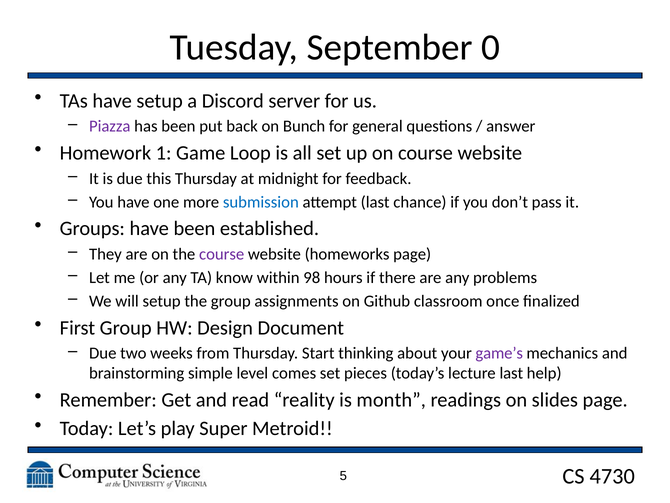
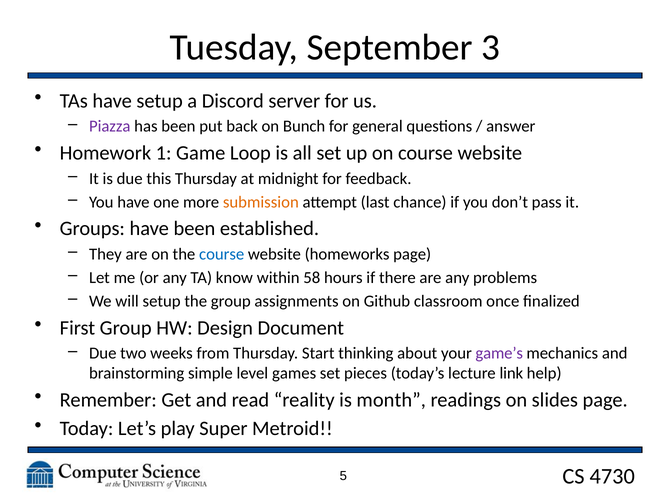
0: 0 -> 3
submission colour: blue -> orange
course at (222, 254) colour: purple -> blue
98: 98 -> 58
comes: comes -> games
lecture last: last -> link
